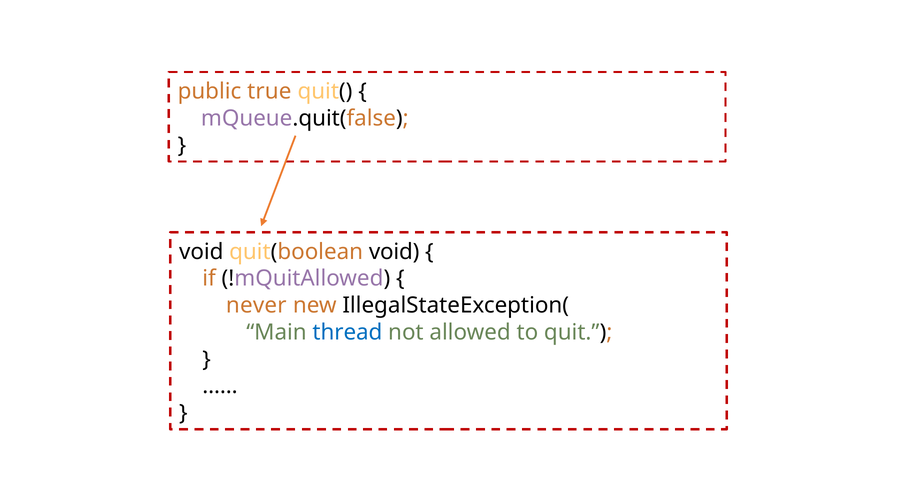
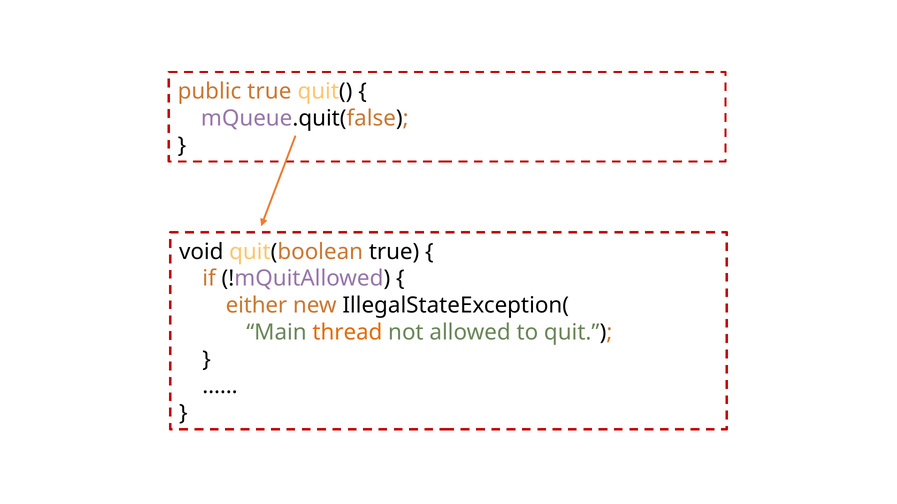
quit(boolean void: void -> true
never: never -> either
thread colour: blue -> orange
